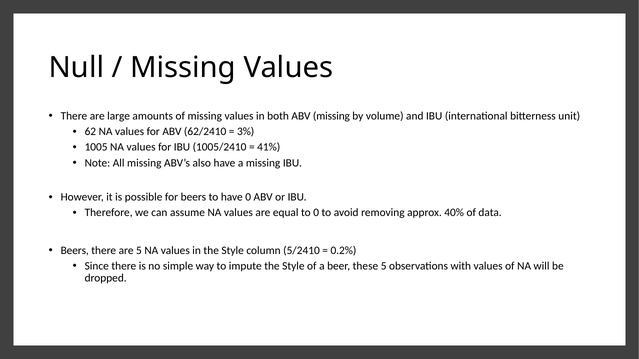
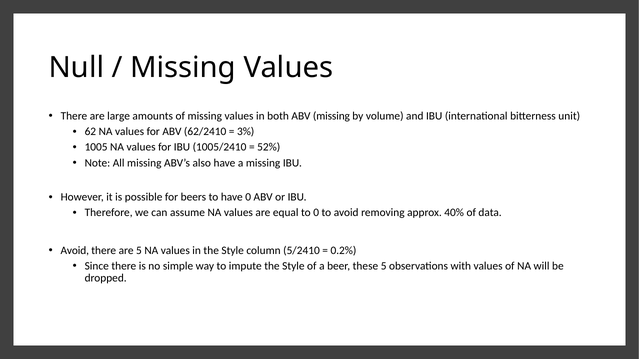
41%: 41% -> 52%
Beers at (75, 251): Beers -> Avoid
